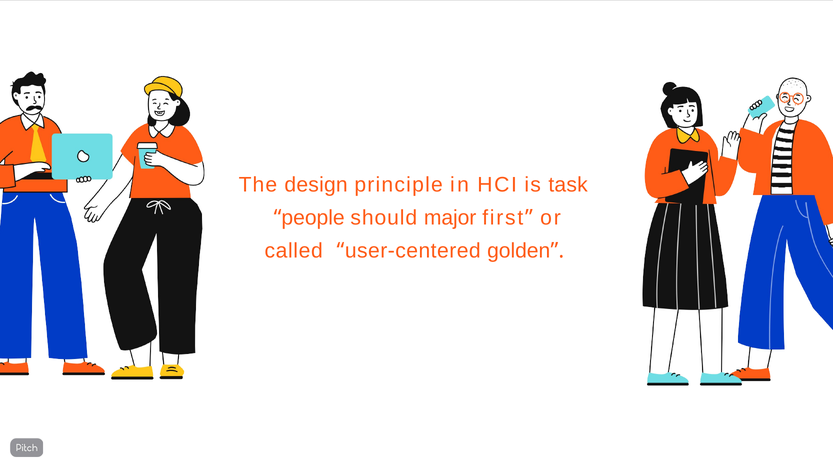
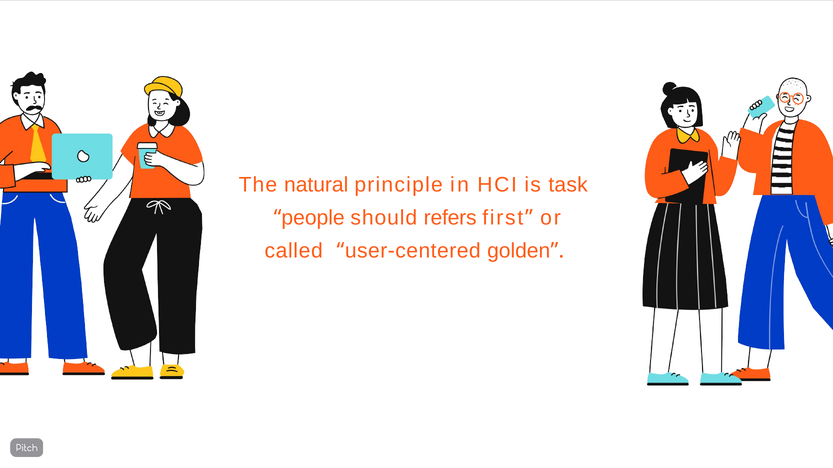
design: design -> natural
major: major -> refers
